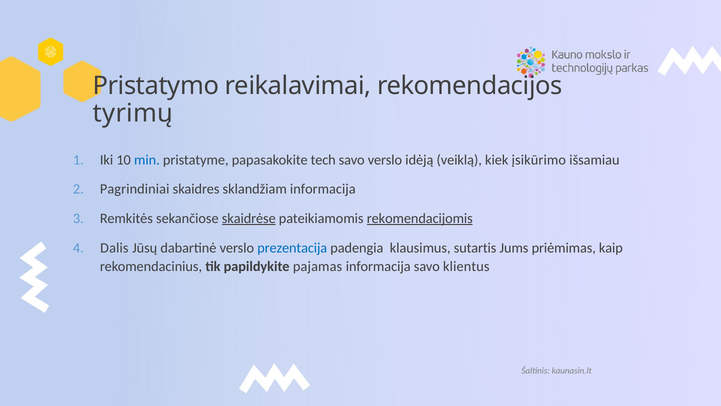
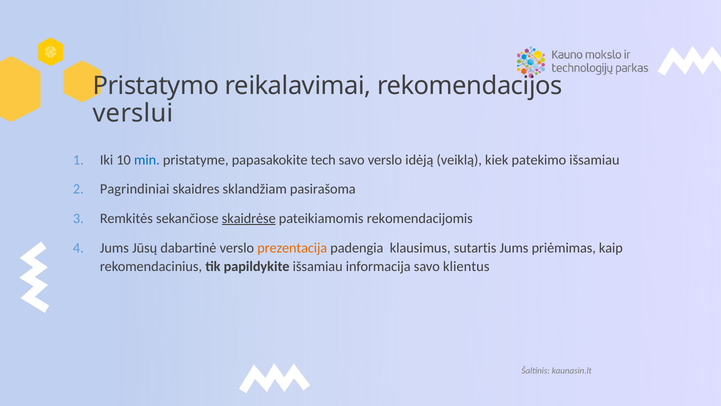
tyrimų: tyrimų -> verslui
įsikūrimo: įsikūrimo -> patekimo
sklandžiam informacija: informacija -> pasirašoma
rekomendacijomis underline: present -> none
Dalis at (114, 248): Dalis -> Jums
prezentacija colour: blue -> orange
papildykite pajamas: pajamas -> išsamiau
